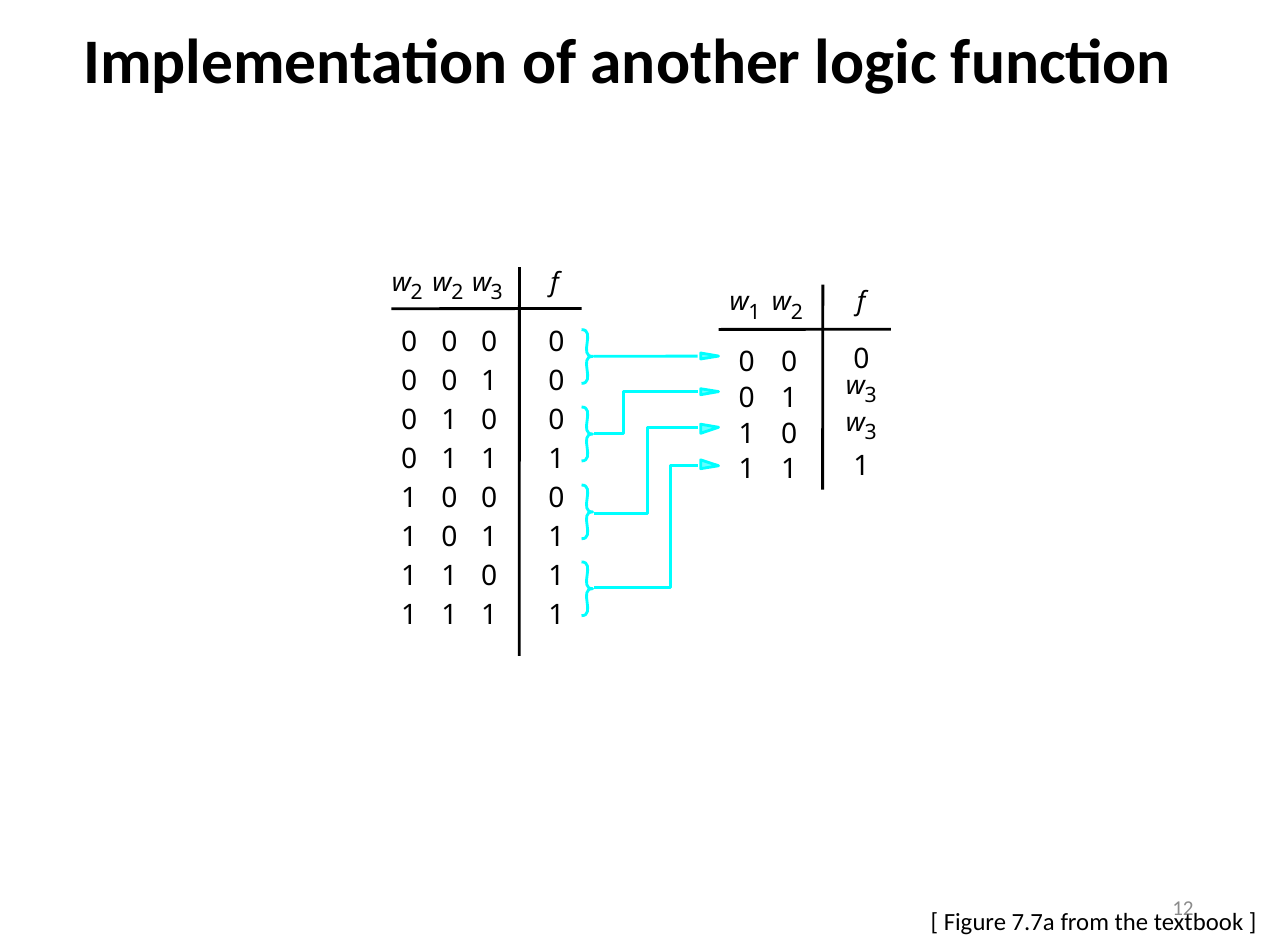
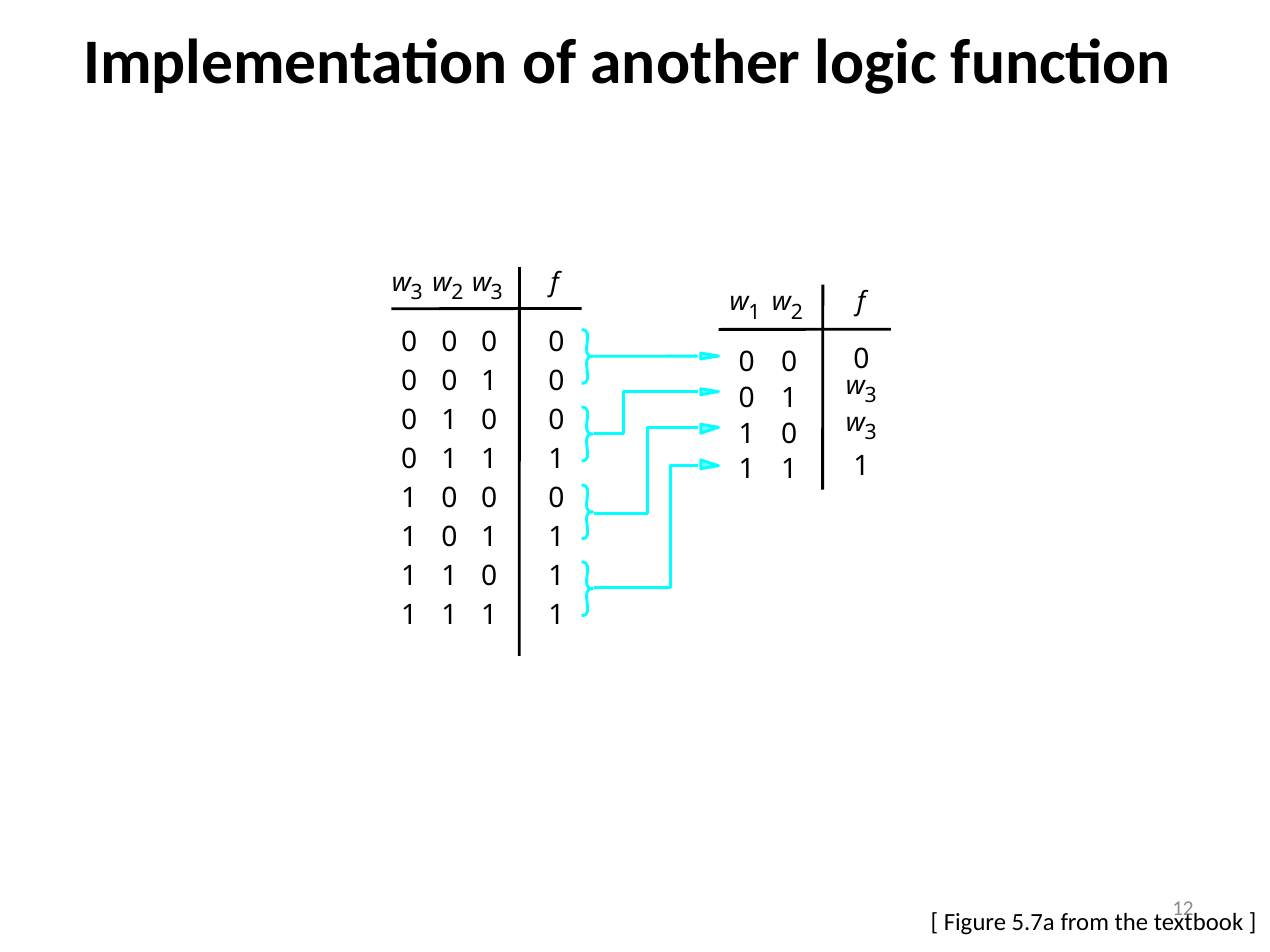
2 at (417, 293): 2 -> 3
7.7a: 7.7a -> 5.7a
